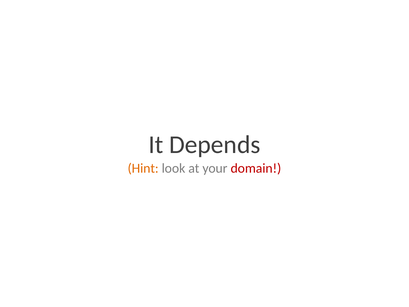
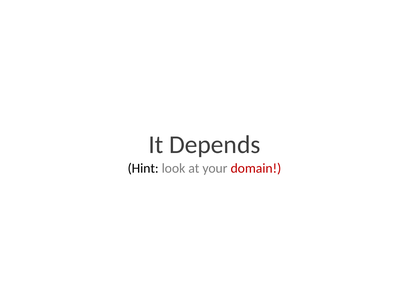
Hint colour: orange -> black
